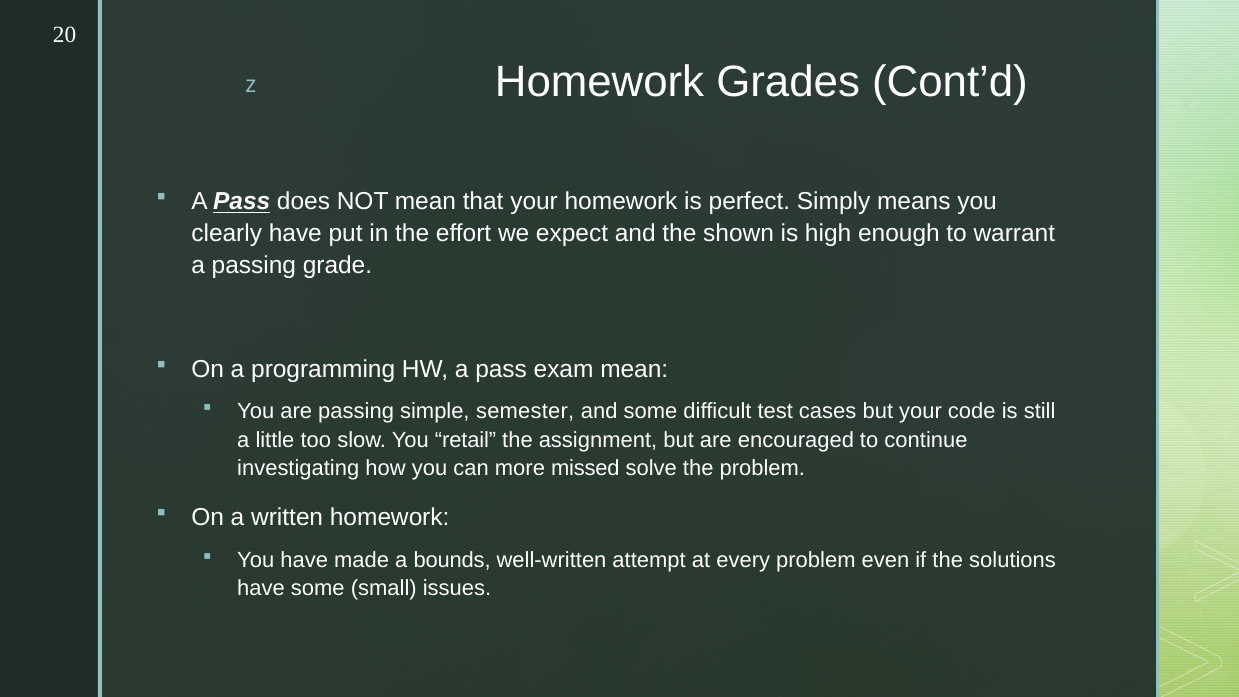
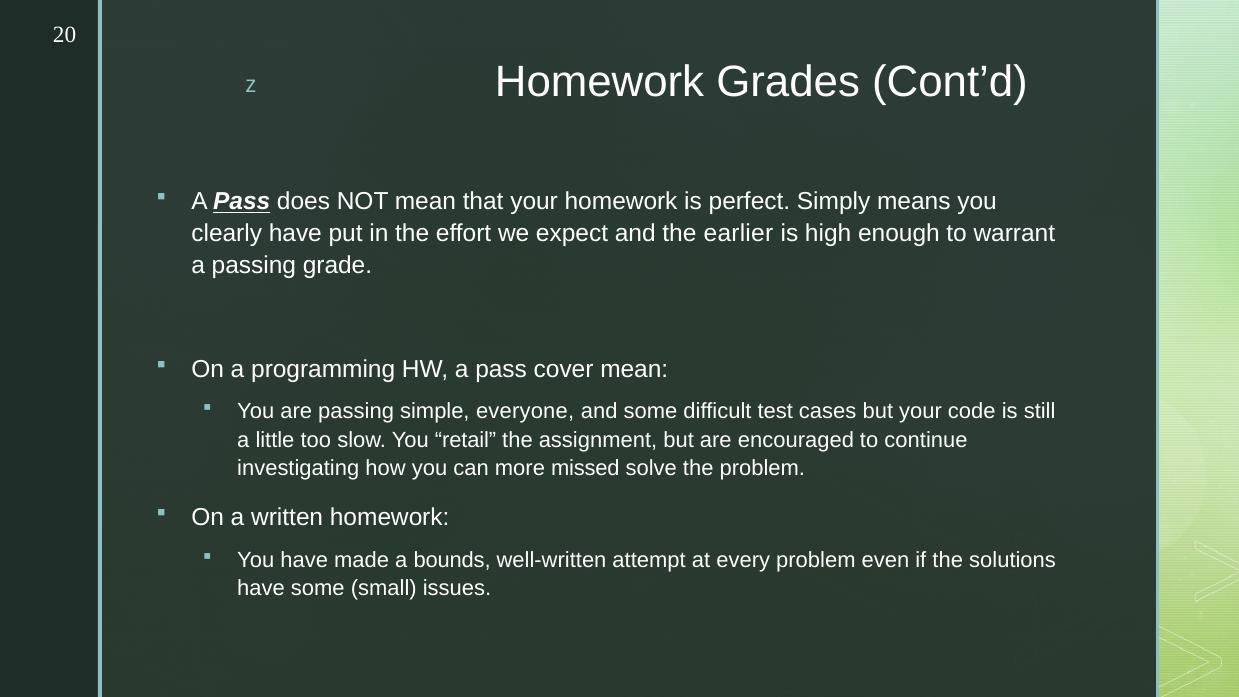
shown: shown -> earlier
exam: exam -> cover
semester: semester -> everyone
